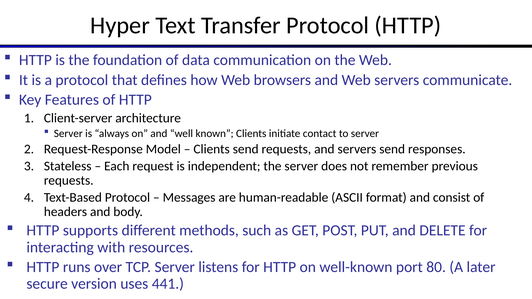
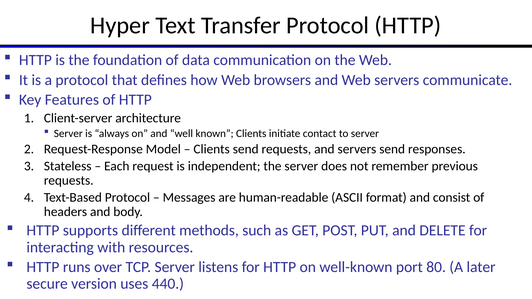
441: 441 -> 440
